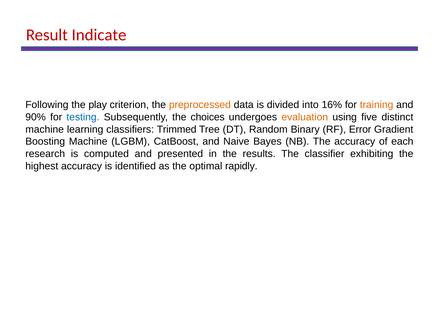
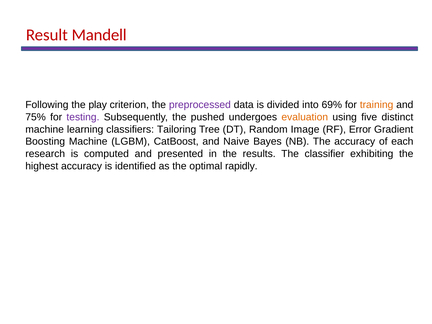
Indicate: Indicate -> Mandell
preprocessed colour: orange -> purple
16%: 16% -> 69%
90%: 90% -> 75%
testing colour: blue -> purple
choices: choices -> pushed
Trimmed: Trimmed -> Tailoring
Binary: Binary -> Image
